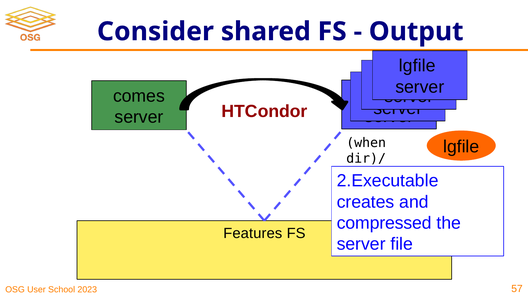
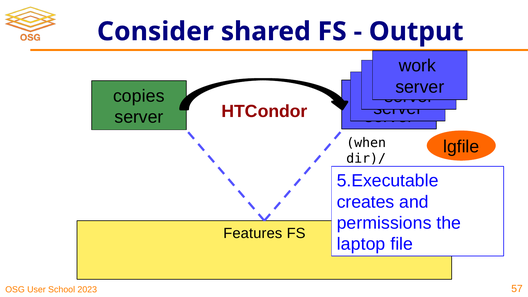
lgfile at (417, 66): lgfile -> work
comes: comes -> copies
2.Executable: 2.Executable -> 5.Executable
compressed: compressed -> permissions
server at (361, 244): server -> laptop
